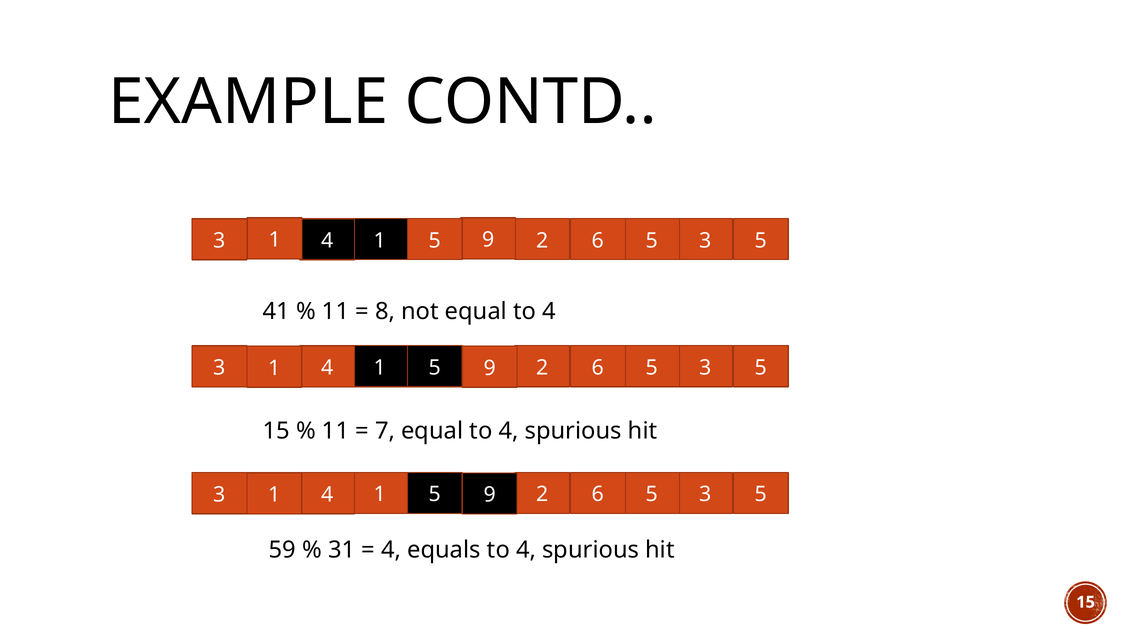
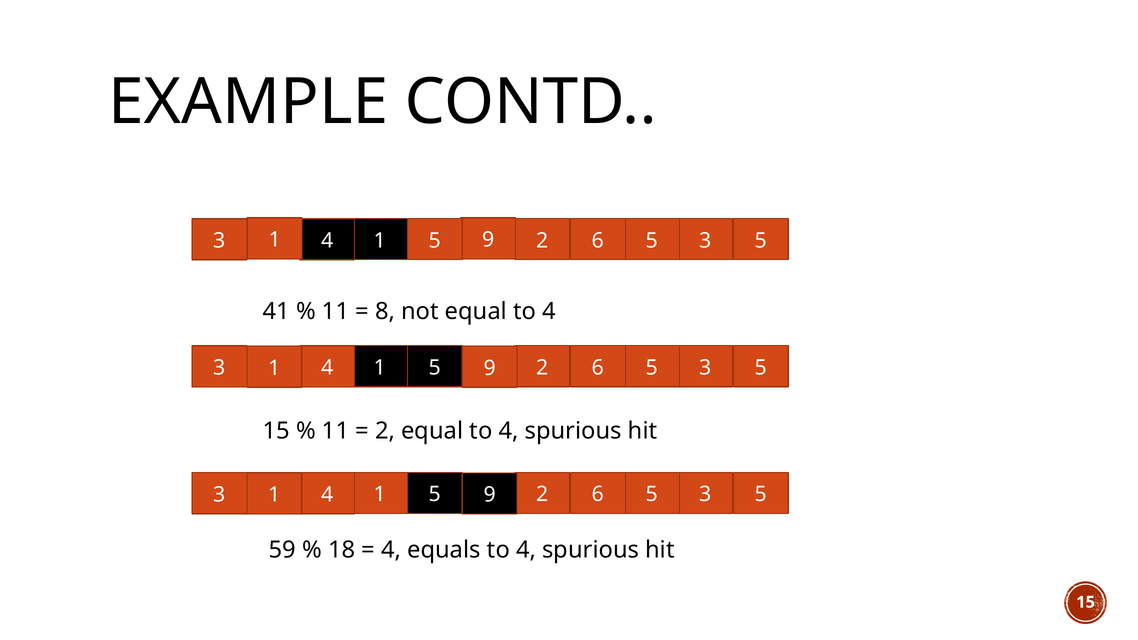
7 at (385, 431): 7 -> 2
31: 31 -> 18
